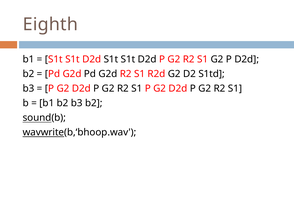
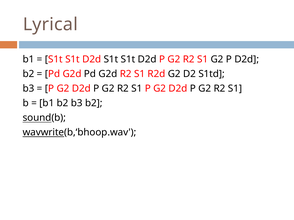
Eighth: Eighth -> Lyrical
